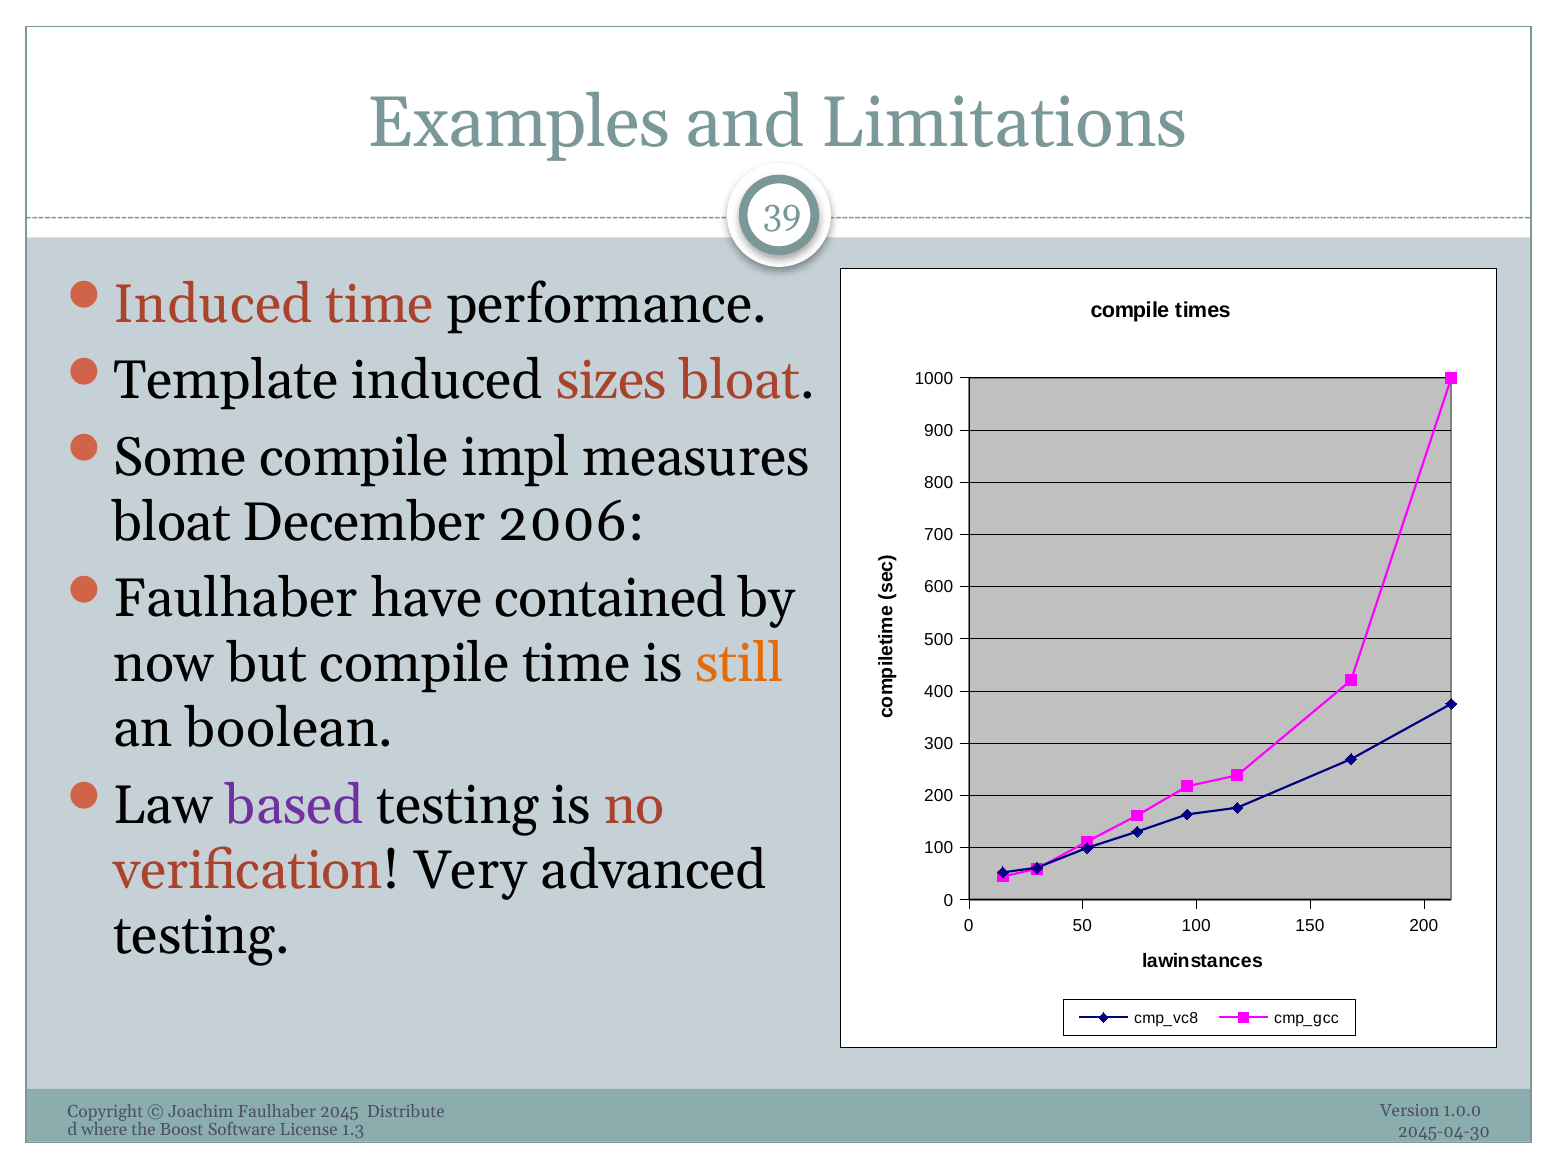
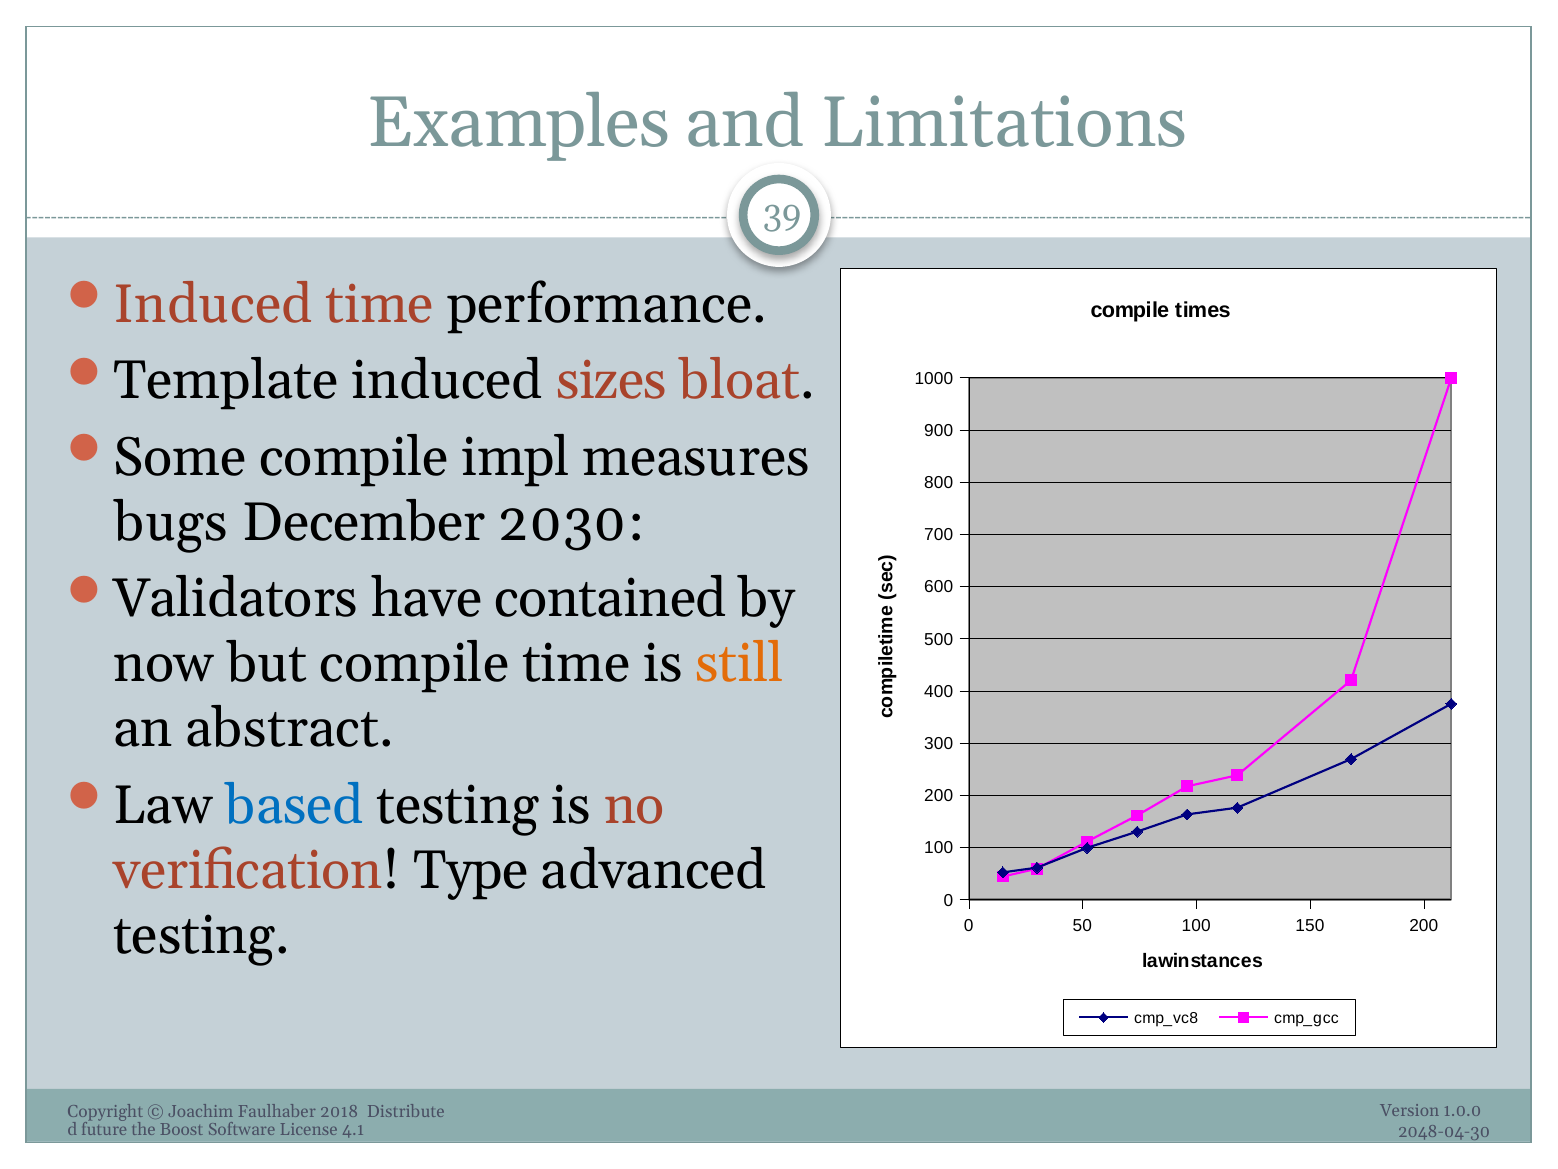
bloat at (172, 522): bloat -> bugs
2006: 2006 -> 2030
Faulhaber at (236, 599): Faulhaber -> Validators
boolean: boolean -> abstract
based colour: purple -> blue
Very: Very -> Type
2045: 2045 -> 2018
where: where -> future
1.3: 1.3 -> 4.1
2045-04-30: 2045-04-30 -> 2048-04-30
